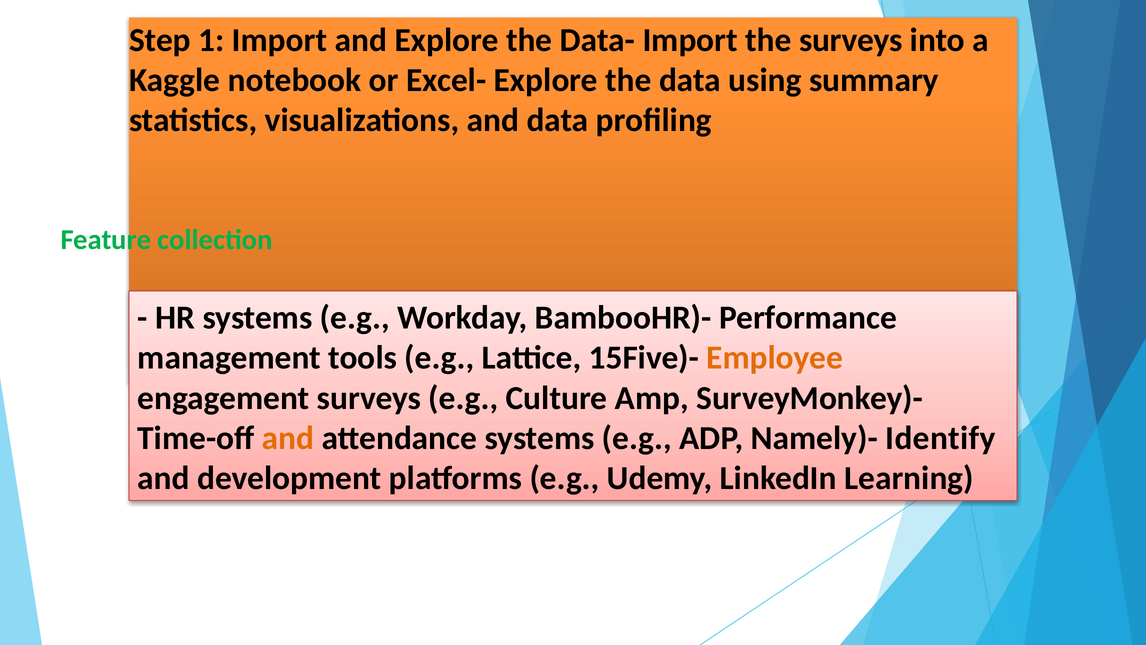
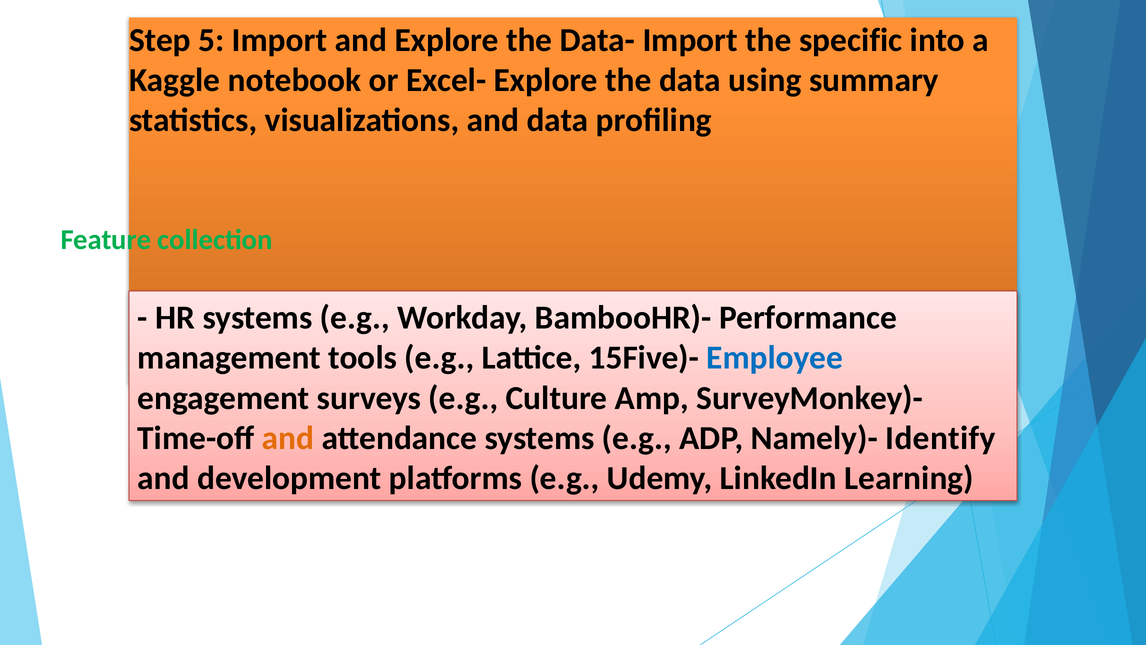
1: 1 -> 5
the surveys: surveys -> specific
Employee colour: orange -> blue
